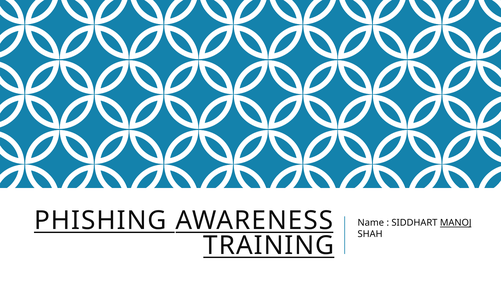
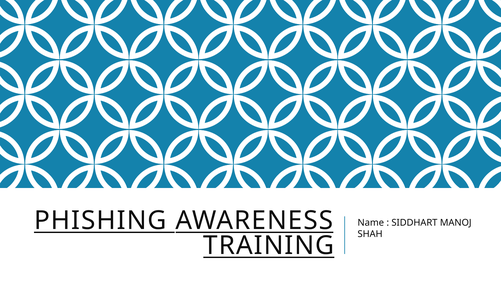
MANOJ underline: present -> none
